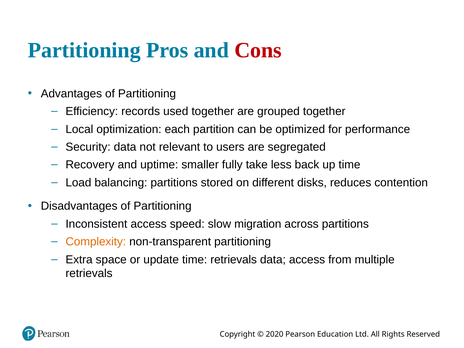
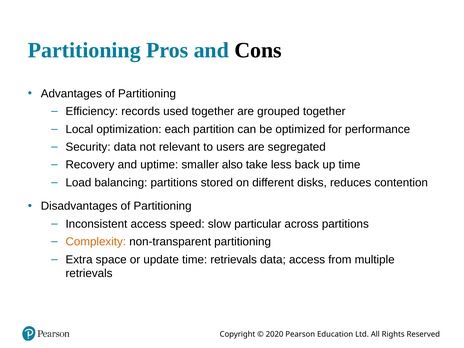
Cons colour: red -> black
fully: fully -> also
migration: migration -> particular
